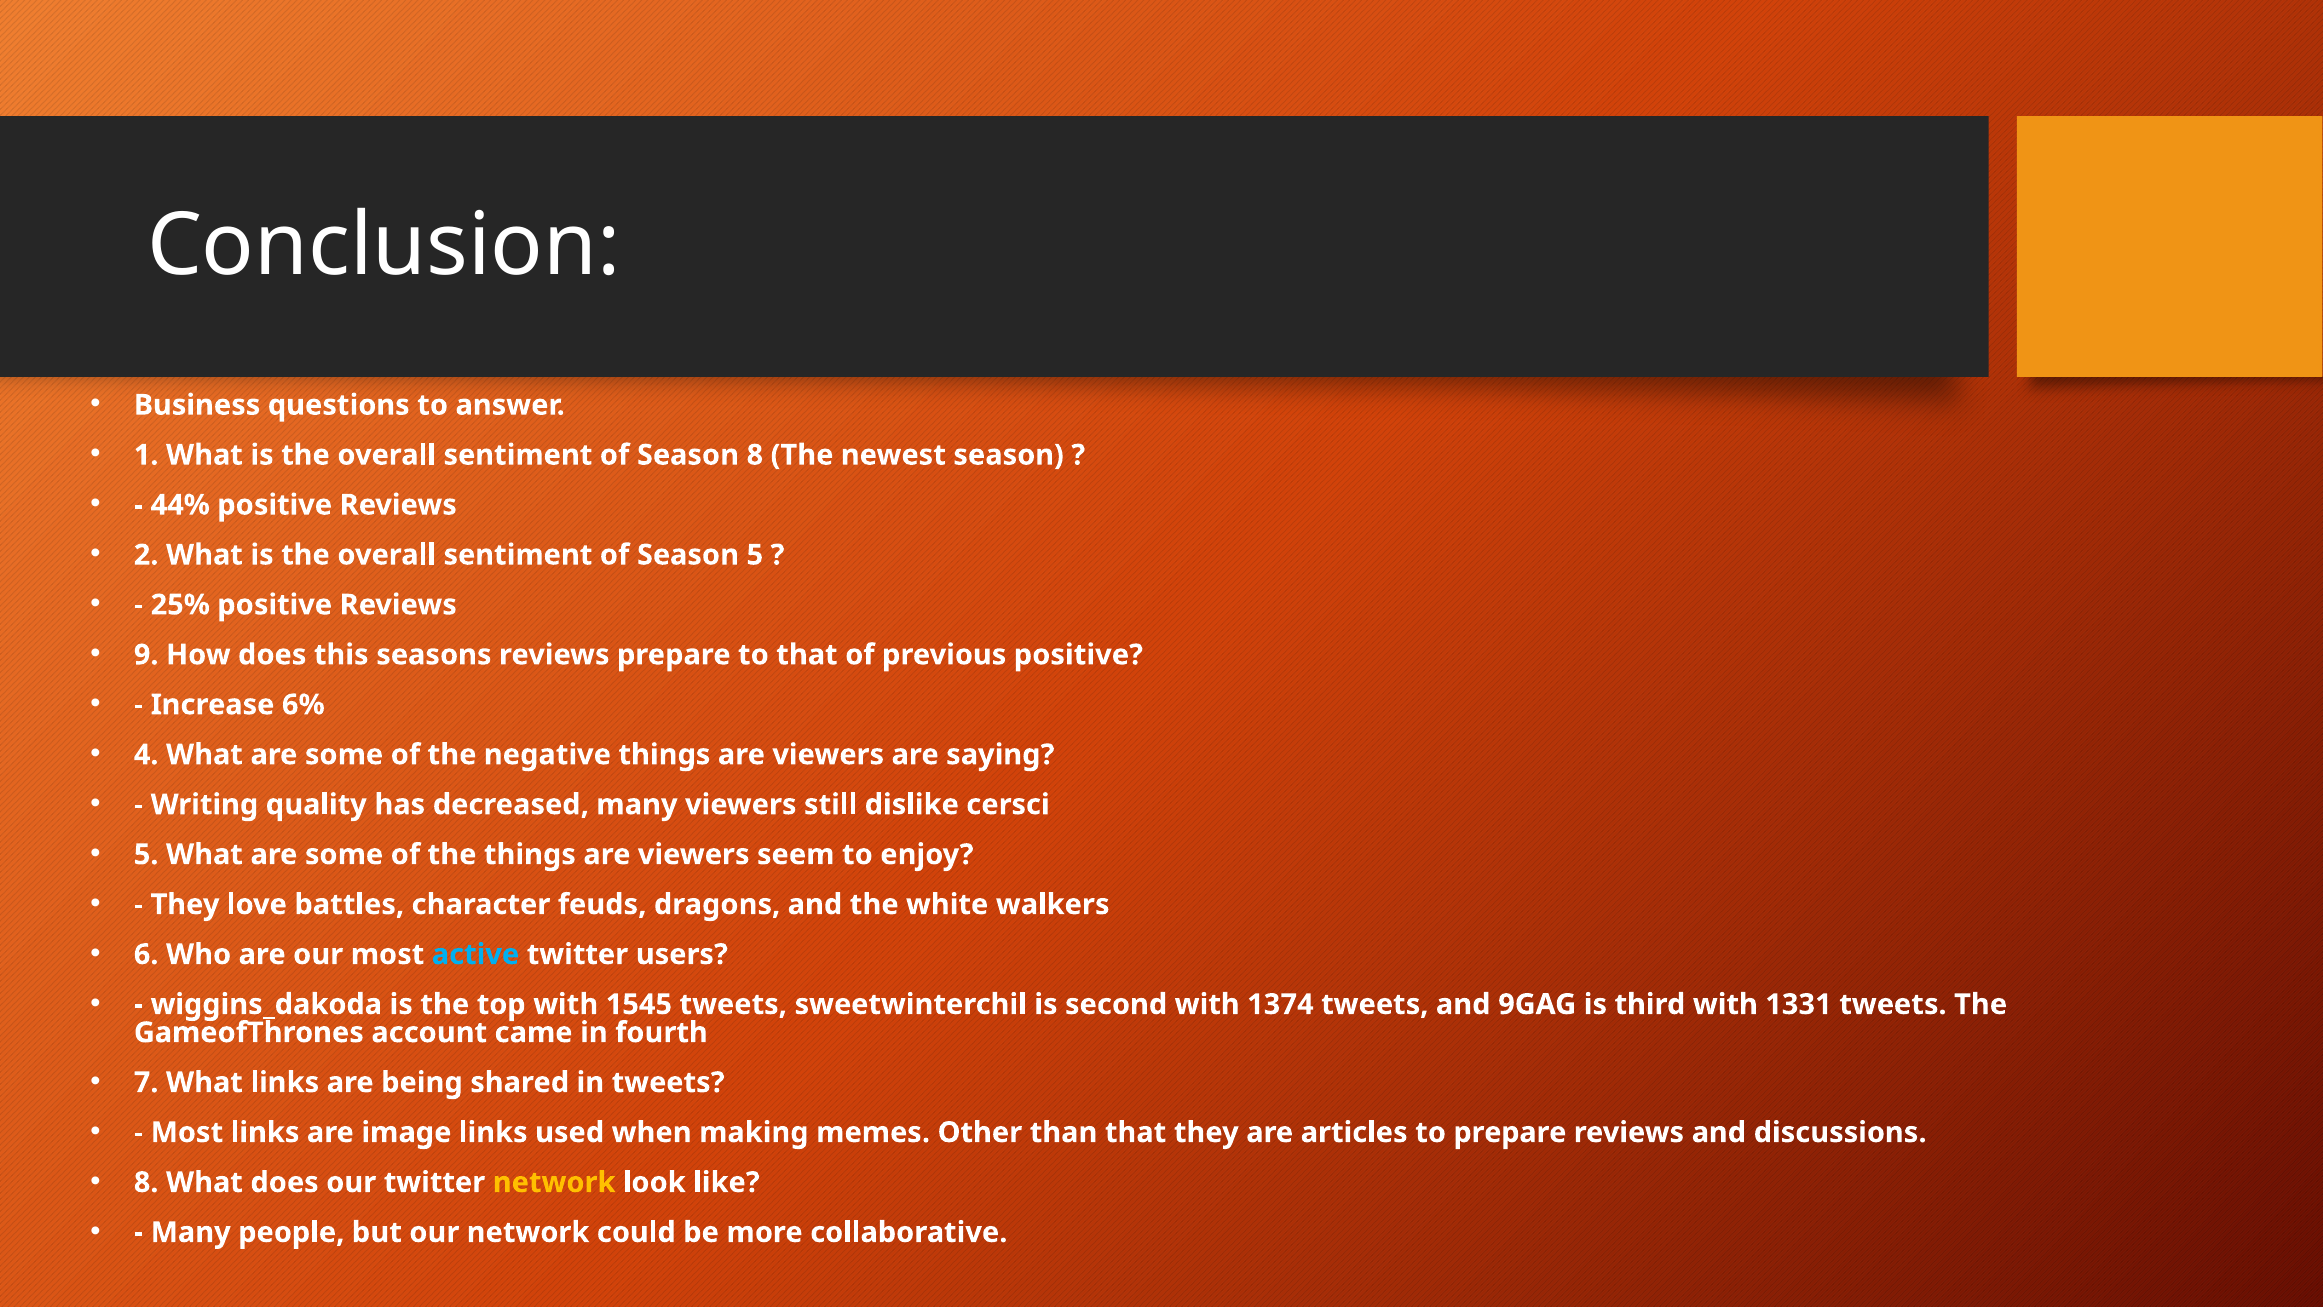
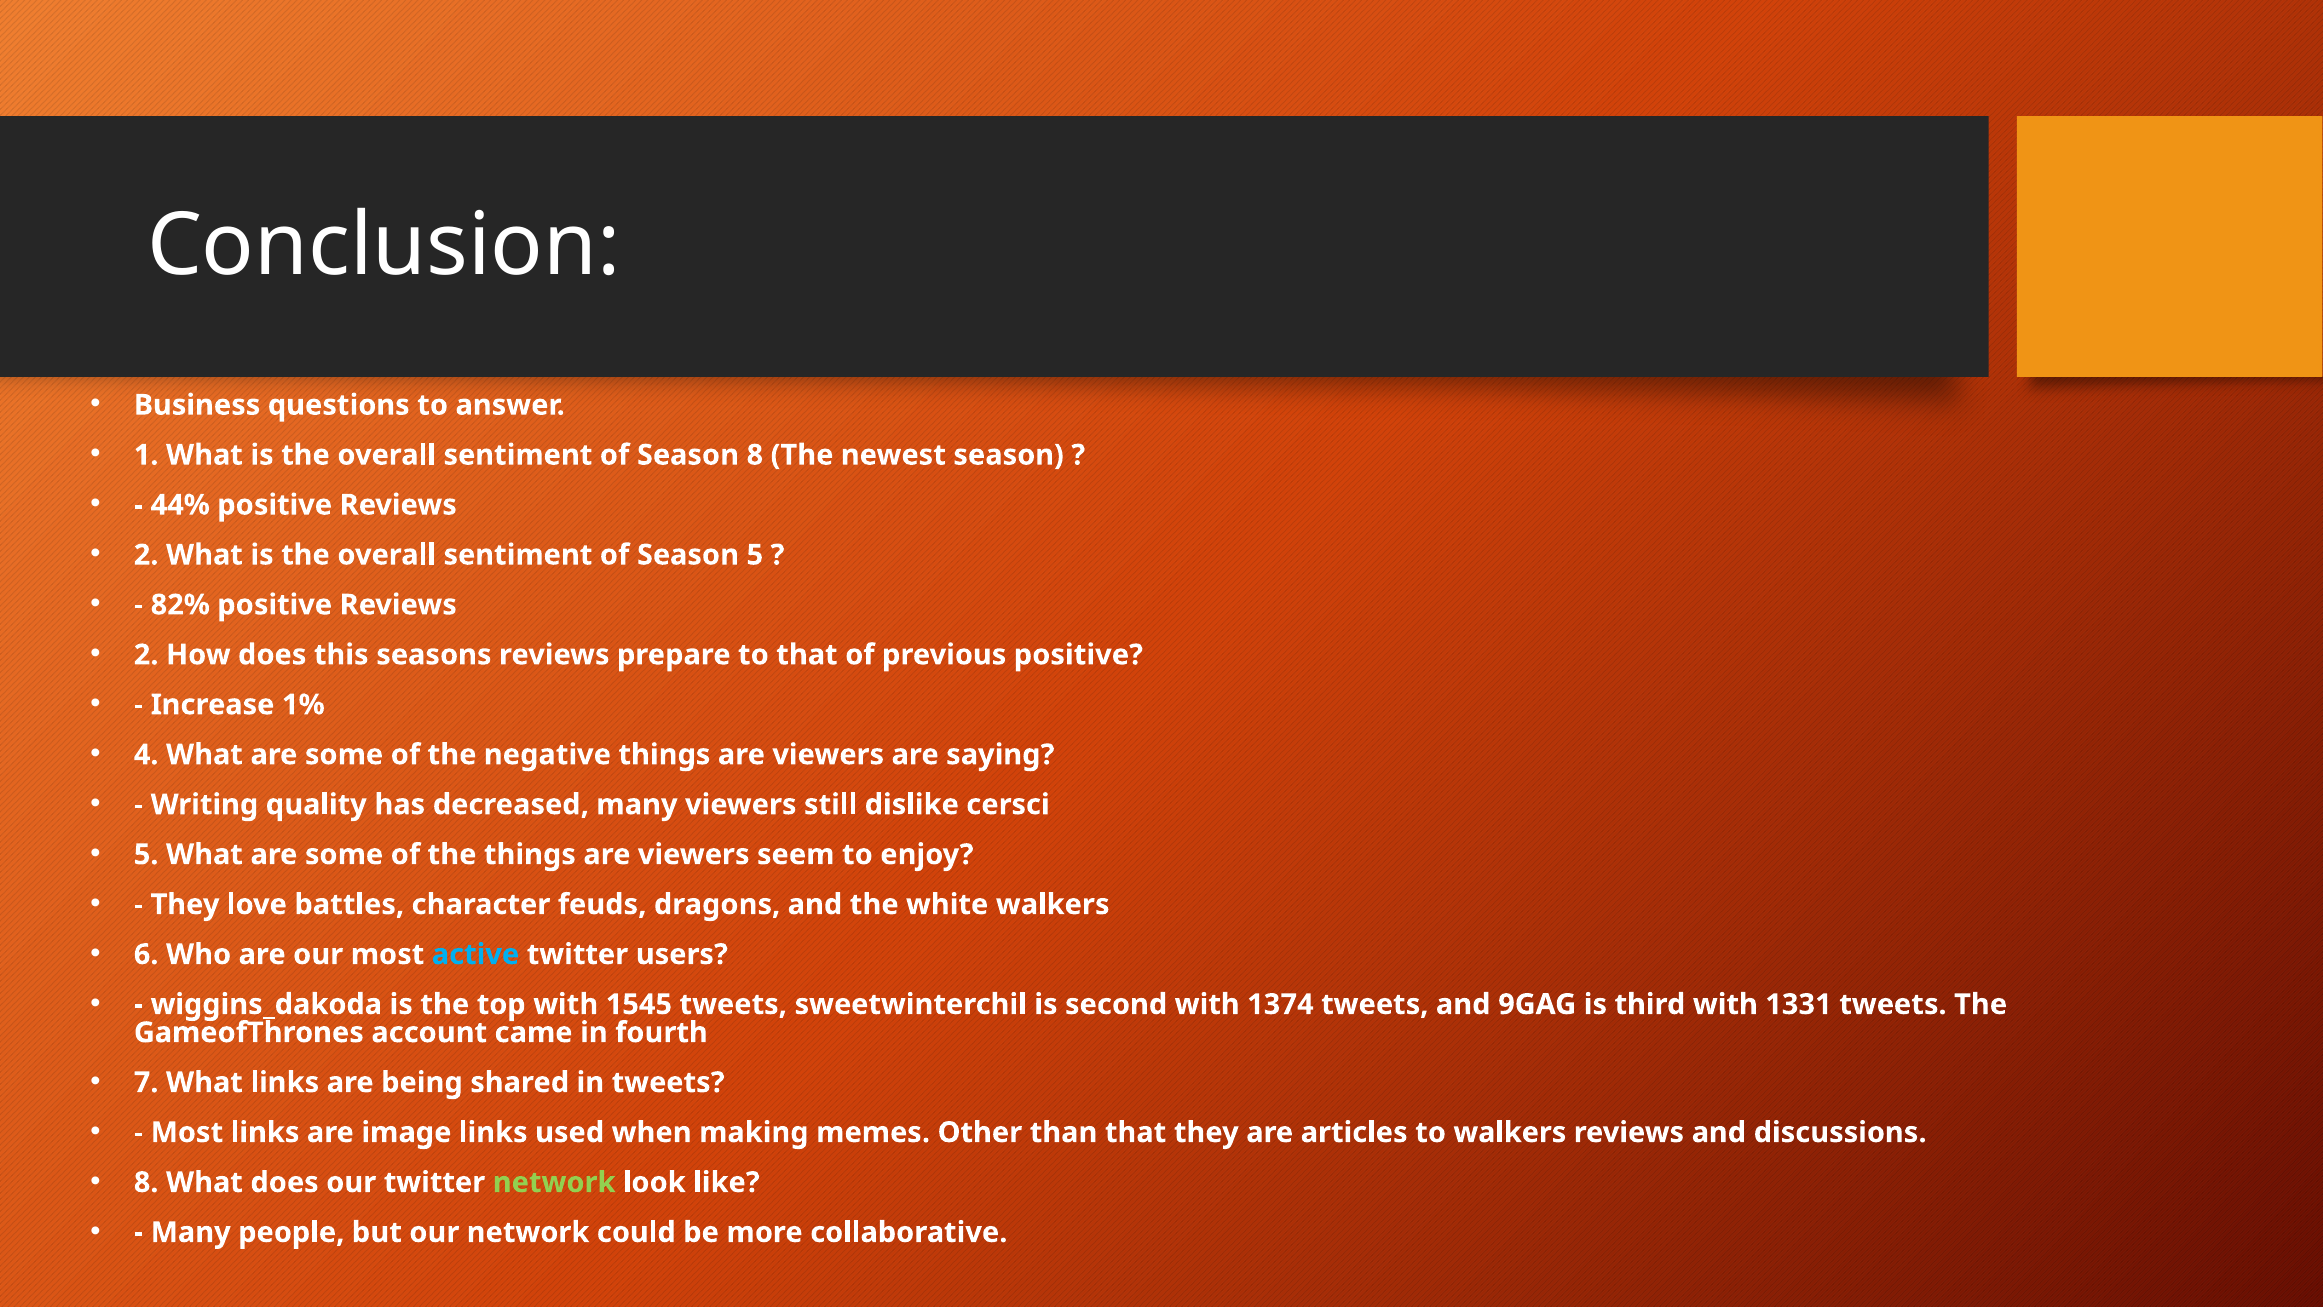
25%: 25% -> 82%
9 at (146, 655): 9 -> 2
6%: 6% -> 1%
to prepare: prepare -> walkers
network at (554, 1182) colour: yellow -> light green
